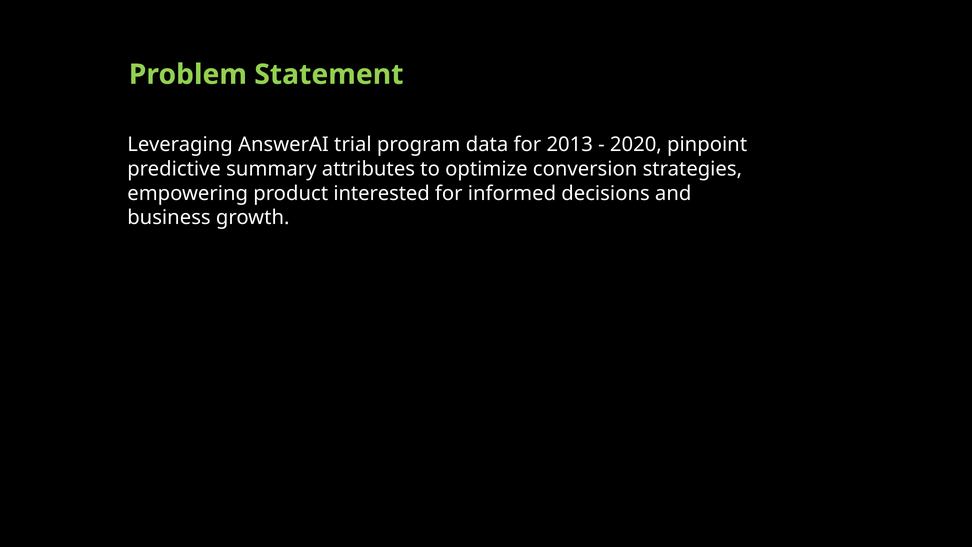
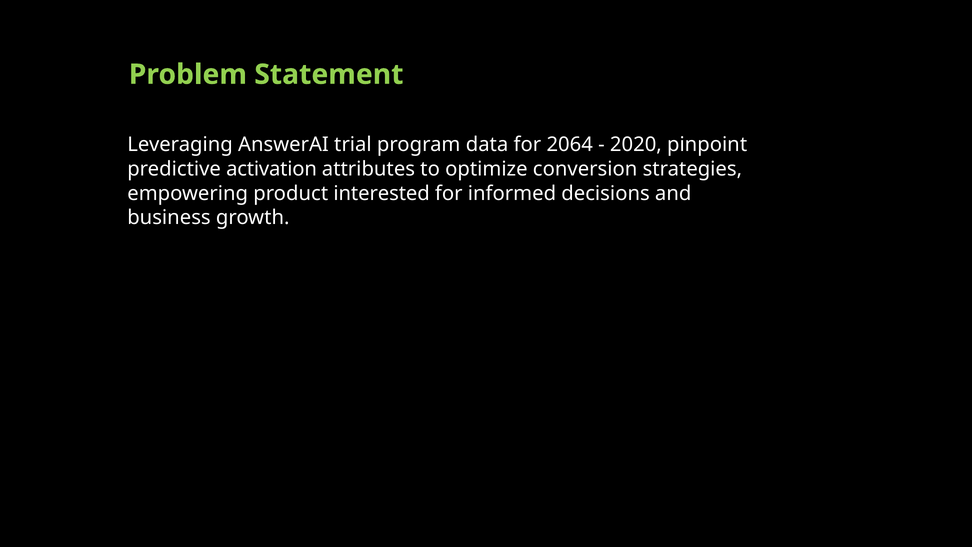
2013: 2013 -> 2064
summary: summary -> activation
